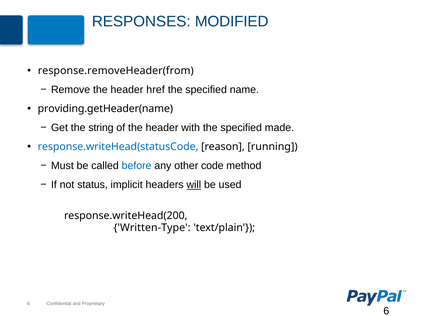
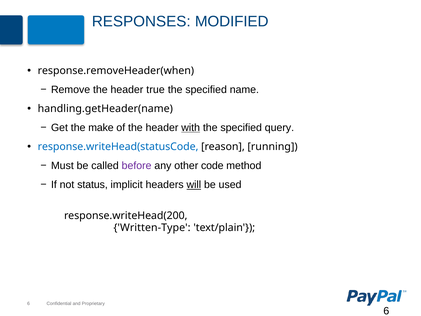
response.removeHeader(from: response.removeHeader(from -> response.removeHeader(when
href: href -> true
providing.getHeader(name: providing.getHeader(name -> handling.getHeader(name
string: string -> make
with underline: none -> present
made: made -> query
before colour: blue -> purple
